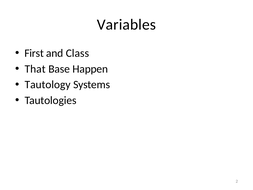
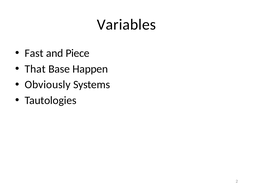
First: First -> Fast
Class: Class -> Piece
Tautology: Tautology -> Obviously
